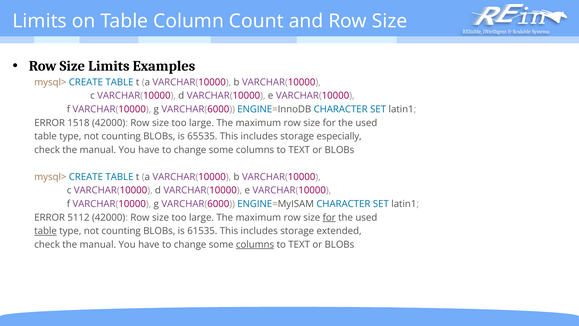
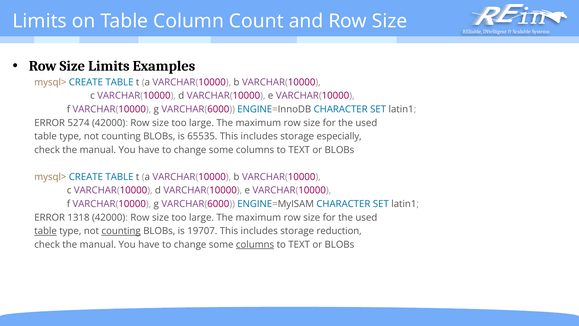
1518: 1518 -> 5274
5112: 5112 -> 1318
for at (329, 217) underline: present -> none
counting at (121, 231) underline: none -> present
61535: 61535 -> 19707
extended: extended -> reduction
